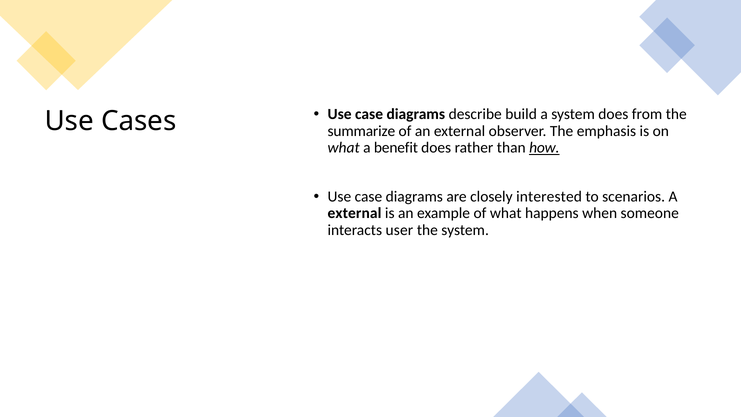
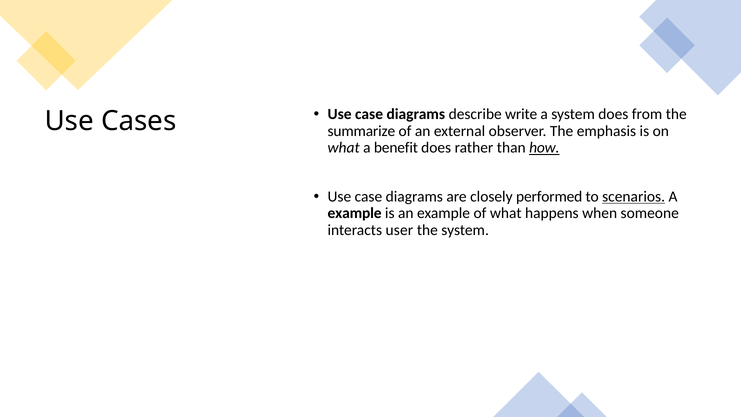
build: build -> write
interested: interested -> performed
scenarios underline: none -> present
external at (354, 213): external -> example
